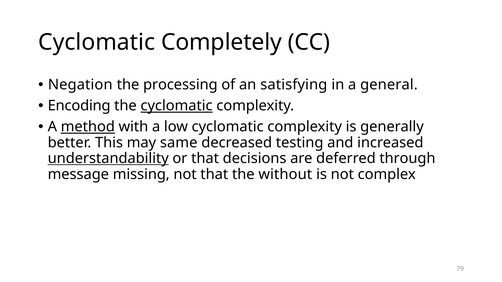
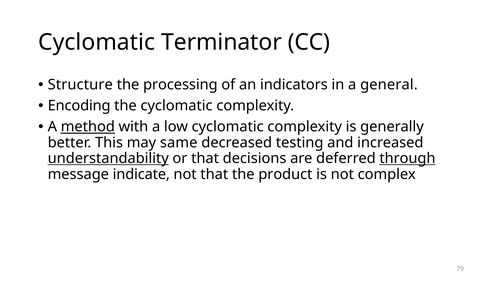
Completely: Completely -> Terminator
Negation: Negation -> Structure
satisfying: satisfying -> indicators
cyclomatic at (177, 106) underline: present -> none
through underline: none -> present
missing: missing -> indicate
without: without -> product
